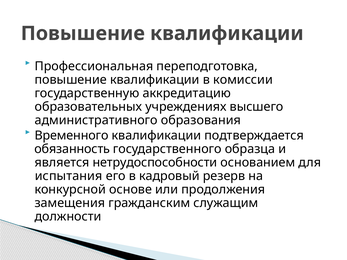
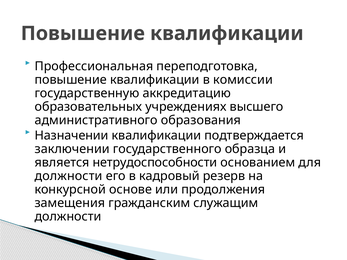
Временного: Временного -> Назначении
обязанность: обязанность -> заключении
испытания at (69, 176): испытания -> должности
